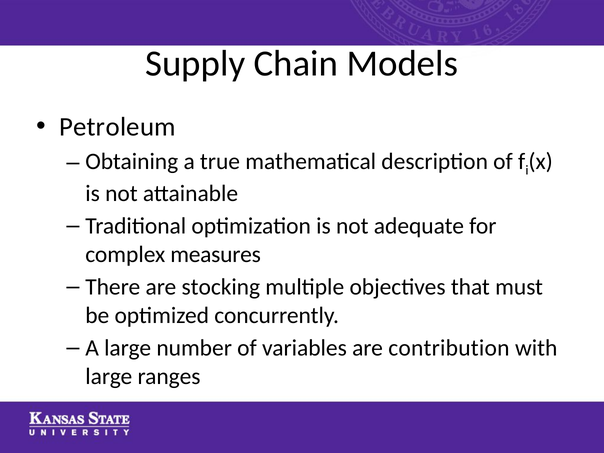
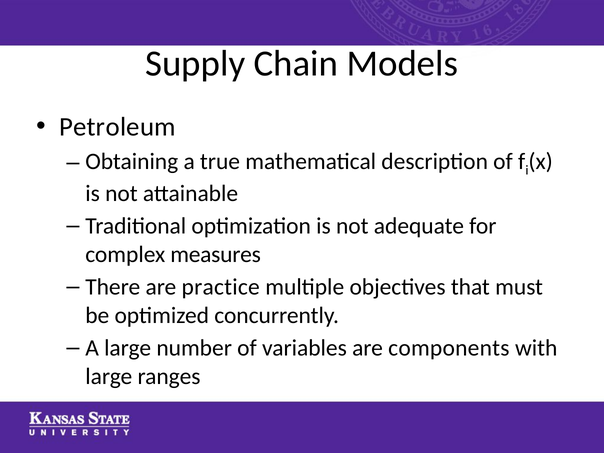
stocking: stocking -> practice
contribution: contribution -> components
